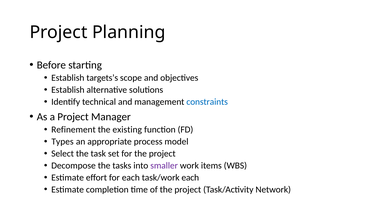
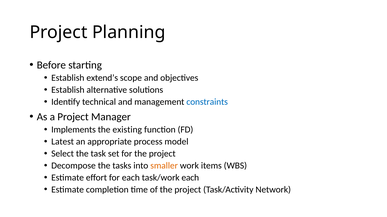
targets’s: targets’s -> extend’s
Refinement: Refinement -> Implements
Types: Types -> Latest
smaller colour: purple -> orange
